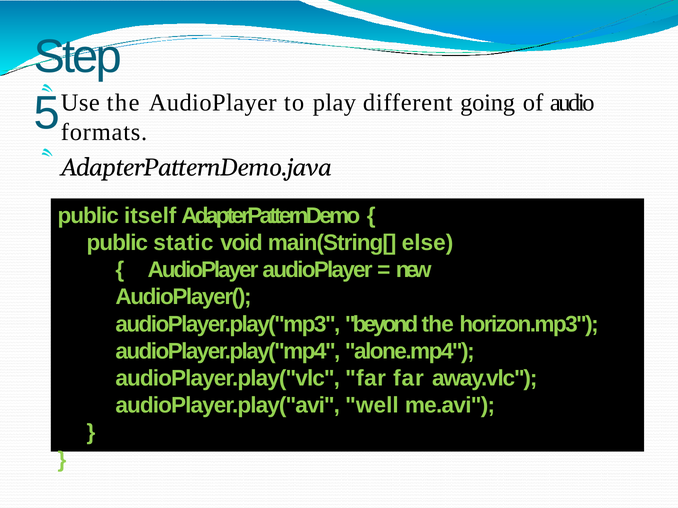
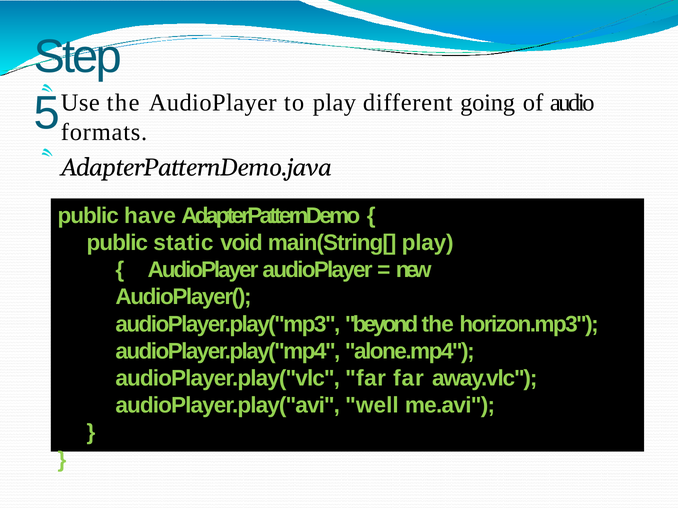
itself: itself -> have
main(String[ else: else -> play
